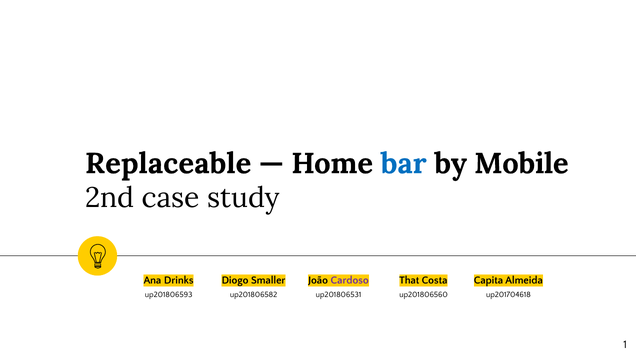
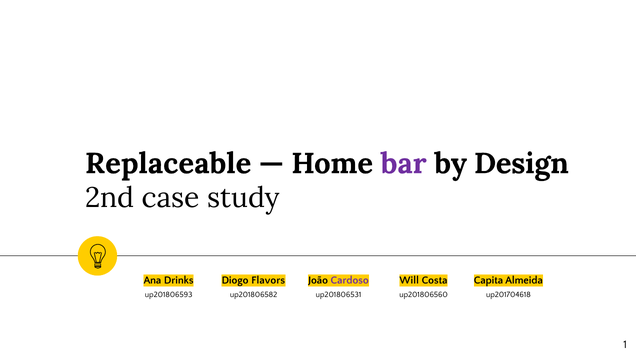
bar colour: blue -> purple
Mobile: Mobile -> Design
Smaller: Smaller -> Flavors
That: That -> Will
